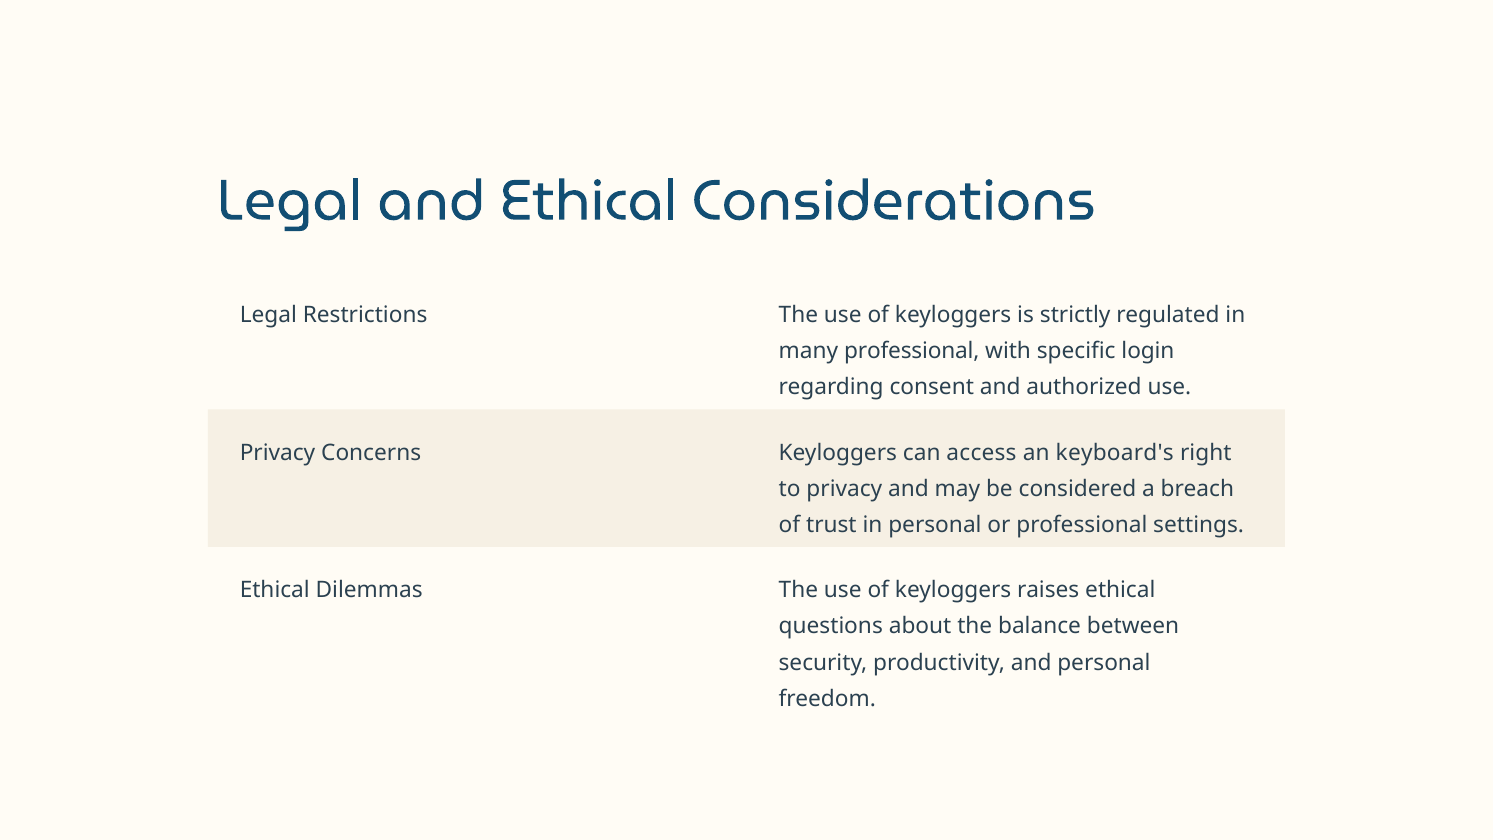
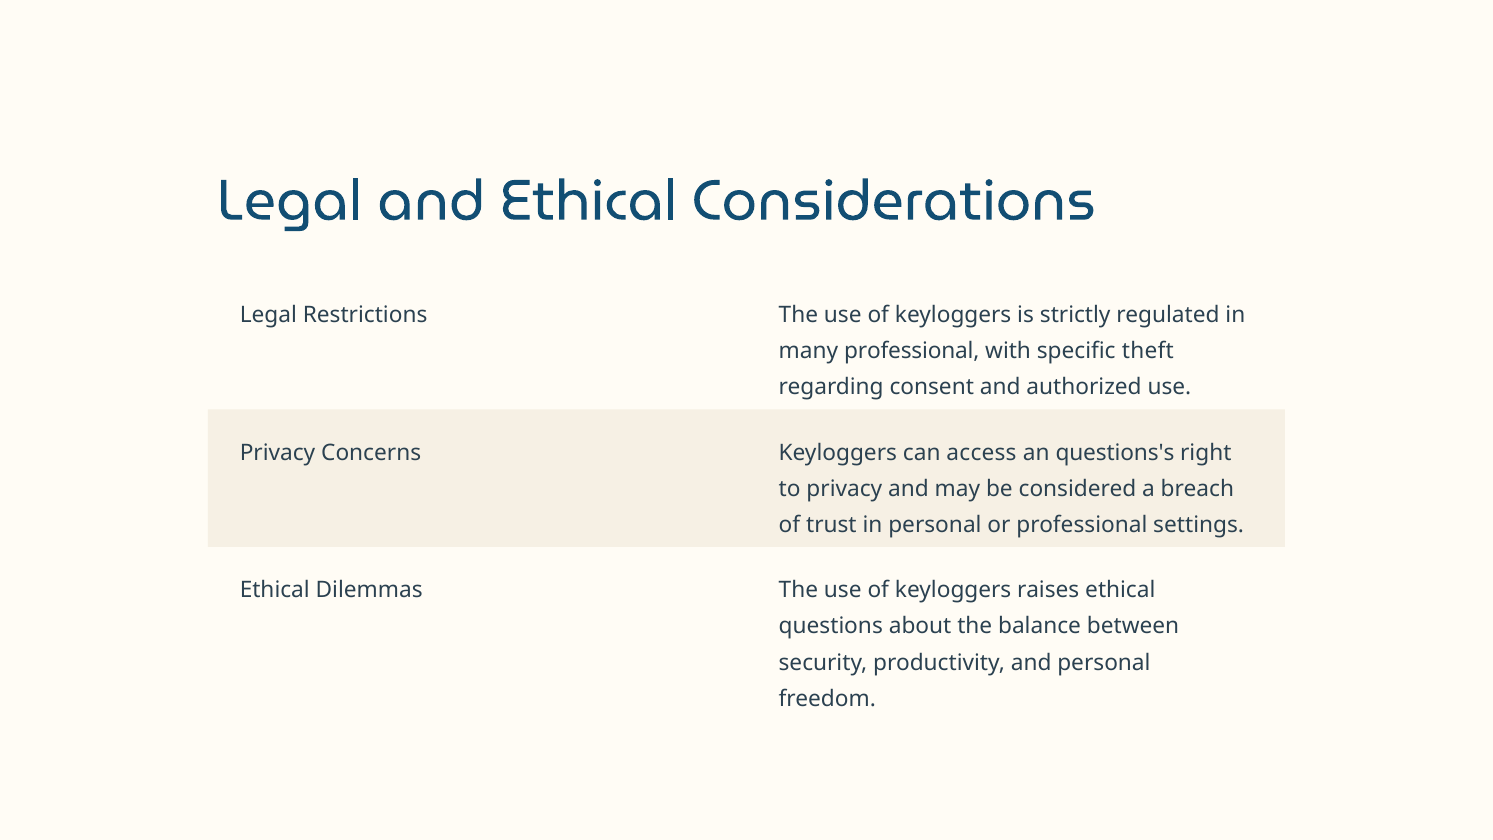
login: login -> theft
keyboard's: keyboard's -> questions's
